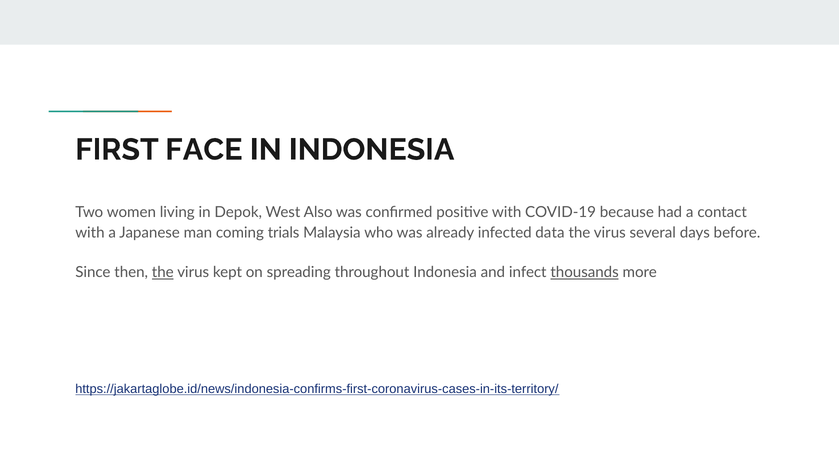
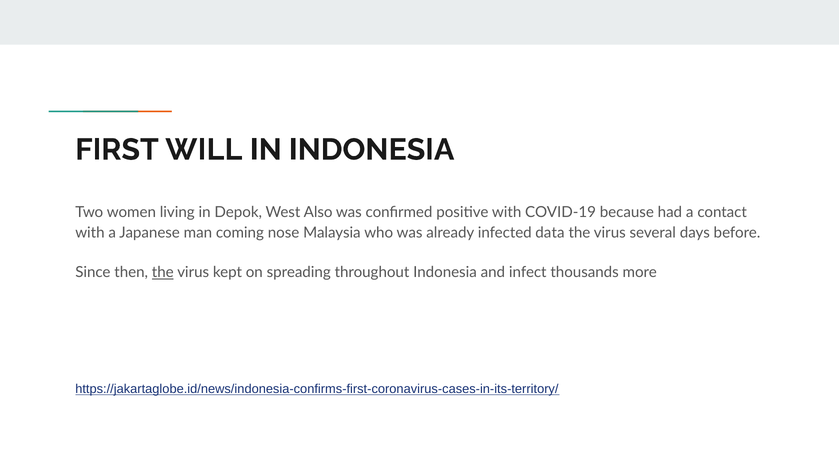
FACE: FACE -> WILL
trials: trials -> nose
thousands underline: present -> none
